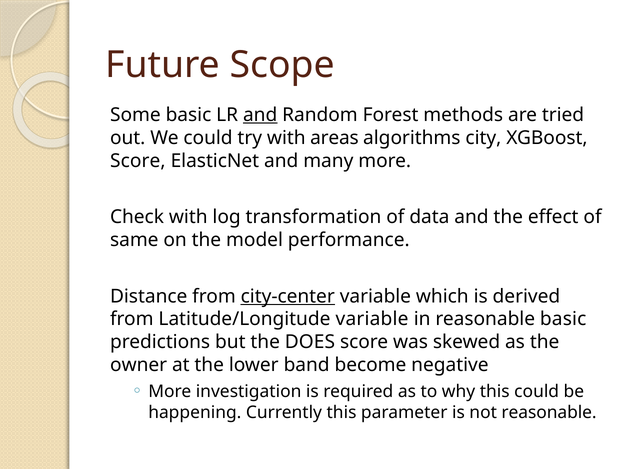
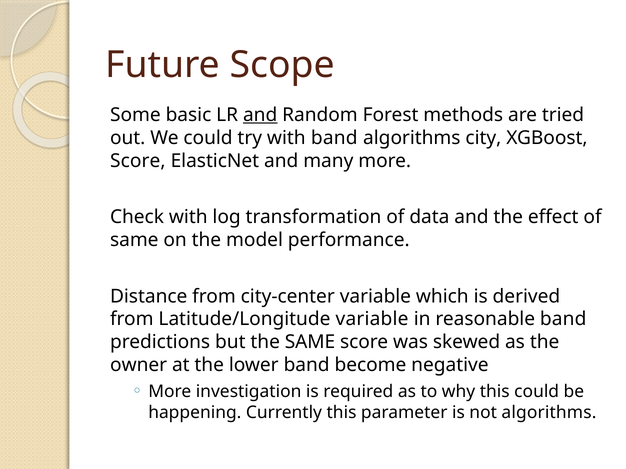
with areas: areas -> band
city-center underline: present -> none
reasonable basic: basic -> band
the DOES: DOES -> SAME
not reasonable: reasonable -> algorithms
